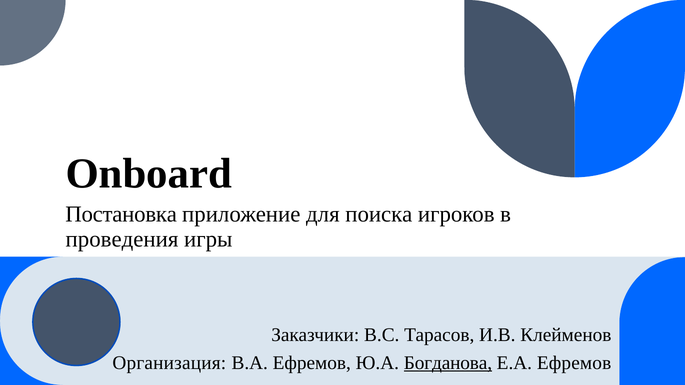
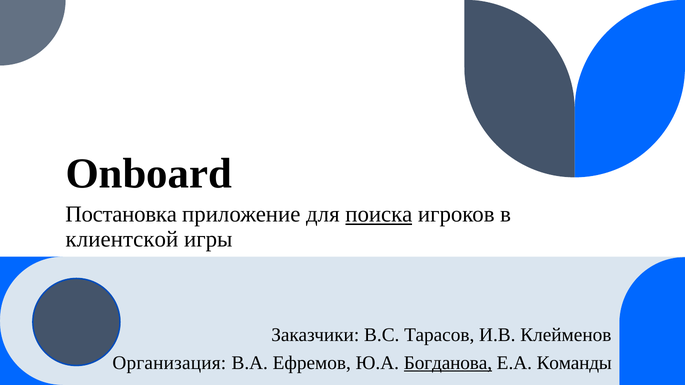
поиска underline: none -> present
проведения: проведения -> клиентской
Е.А Ефремов: Ефремов -> Команды
